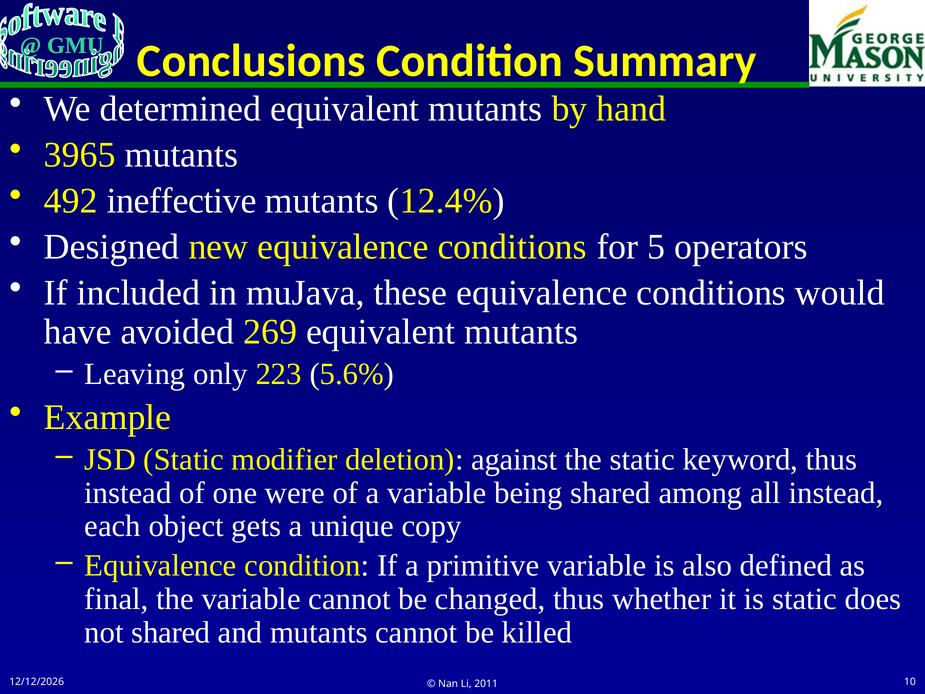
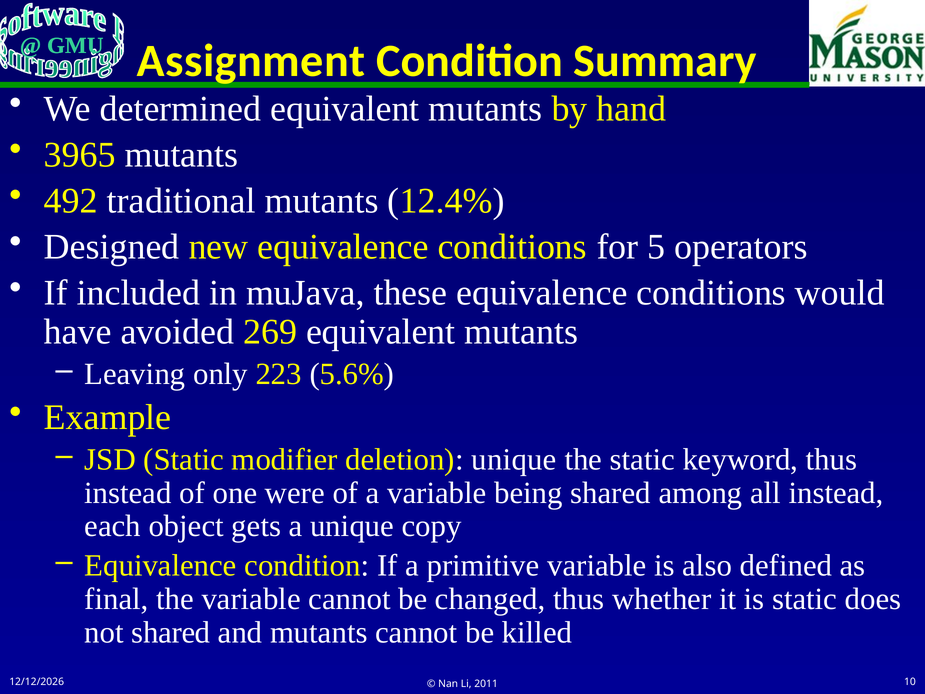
Conclusions: Conclusions -> Assignment
ineffective: ineffective -> traditional
deletion against: against -> unique
